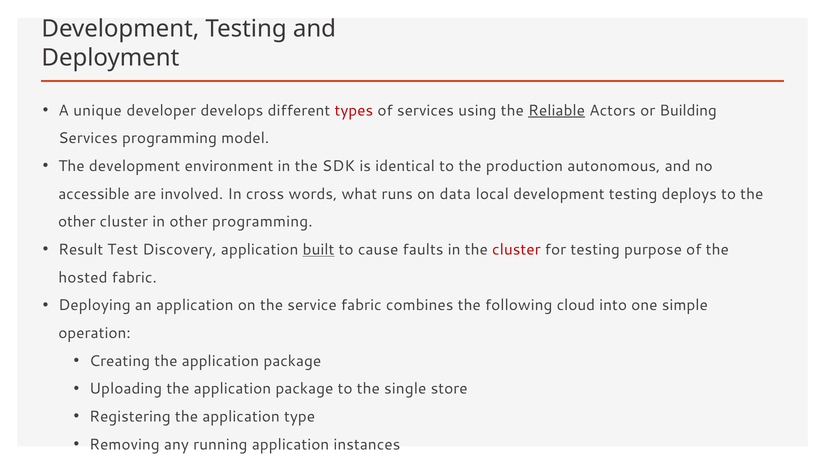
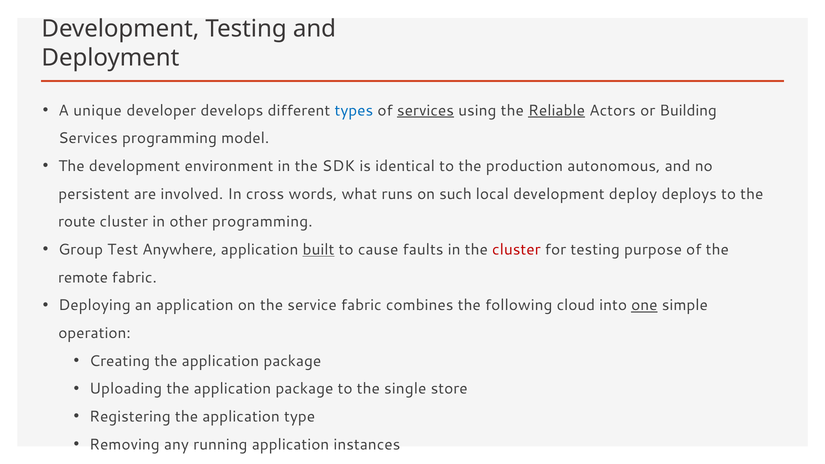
types colour: red -> blue
services at (425, 110) underline: none -> present
accessible: accessible -> persistent
data: data -> such
local development testing: testing -> deploy
other at (77, 222): other -> route
Result: Result -> Group
Discovery: Discovery -> Anywhere
hosted: hosted -> remote
one underline: none -> present
